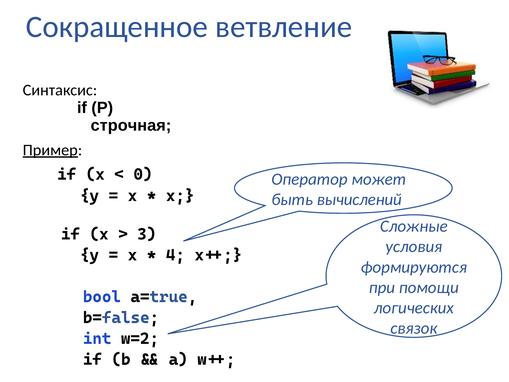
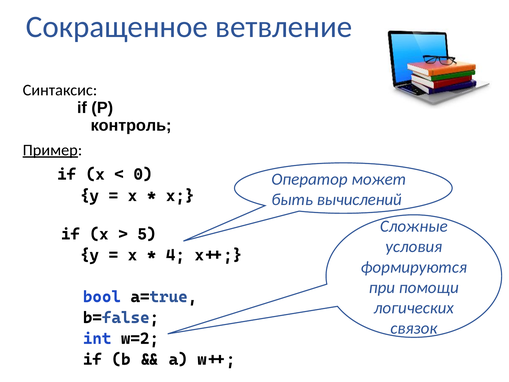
строчная: строчная -> контроль
3: 3 -> 5
